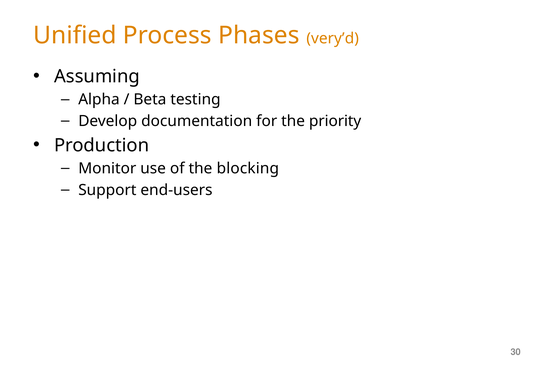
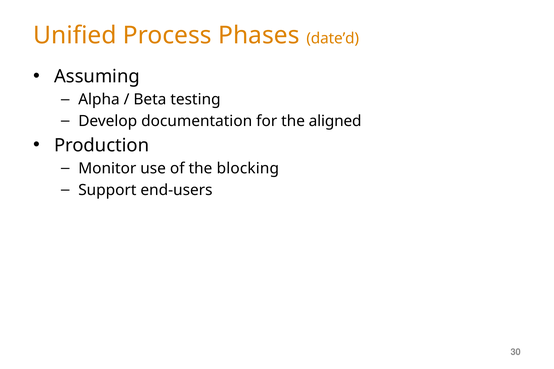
very’d: very’d -> date’d
priority: priority -> aligned
